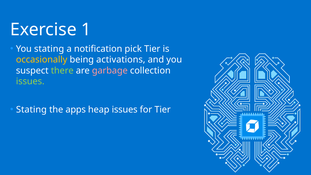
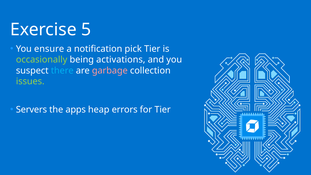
1: 1 -> 5
You stating: stating -> ensure
occasionally colour: yellow -> light green
there colour: light green -> light blue
Stating at (31, 110): Stating -> Servers
heap issues: issues -> errors
